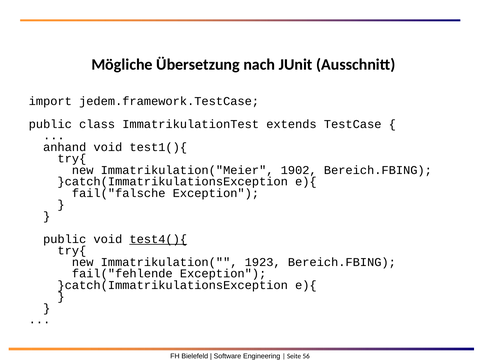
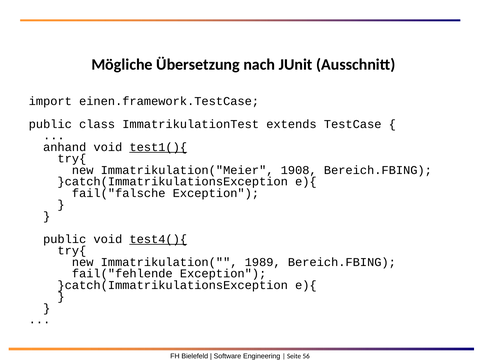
jedem.framework.TestCase: jedem.framework.TestCase -> einen.framework.TestCase
test1(){ underline: none -> present
1902: 1902 -> 1908
1923: 1923 -> 1989
